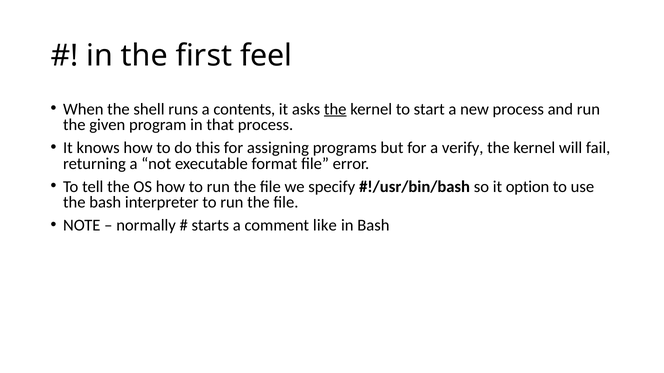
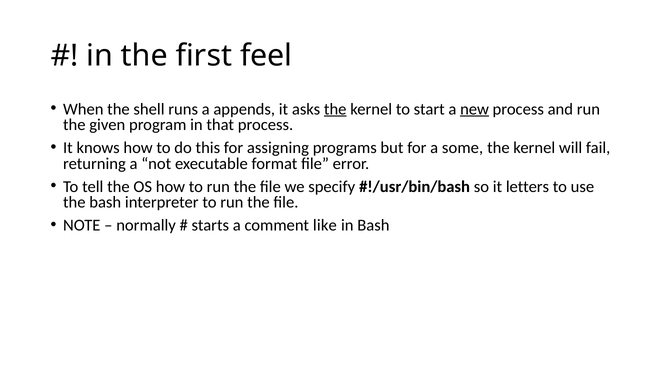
contents: contents -> appends
new underline: none -> present
verify: verify -> some
option: option -> letters
